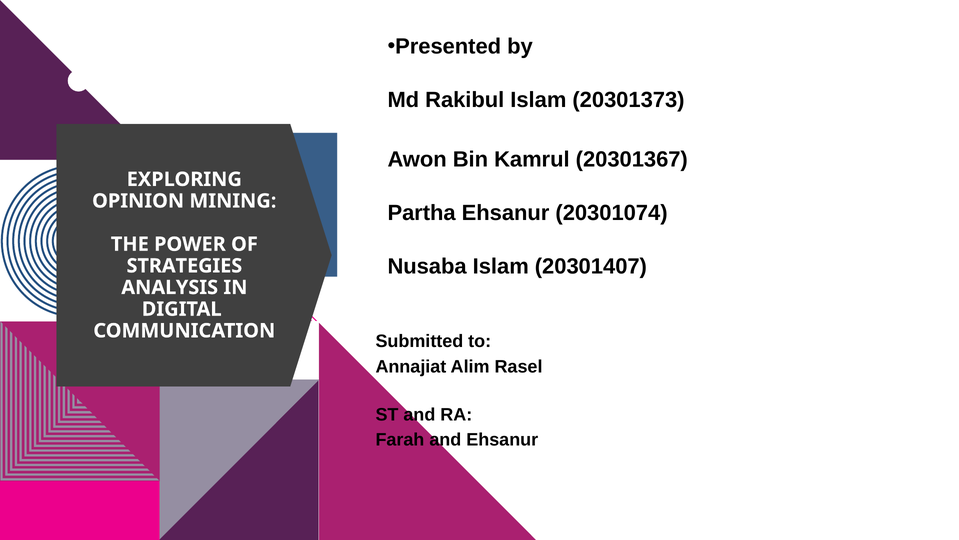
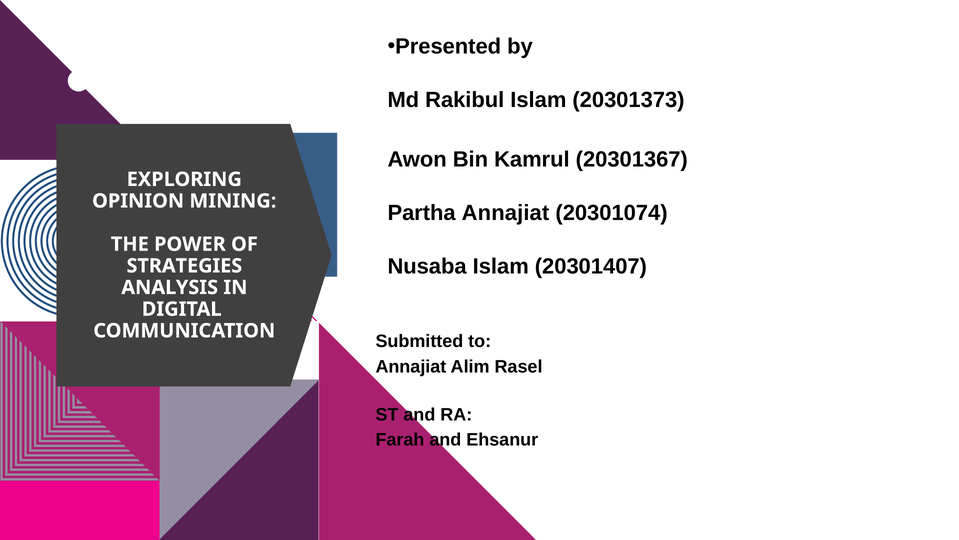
Partha Ehsanur: Ehsanur -> Annajiat
